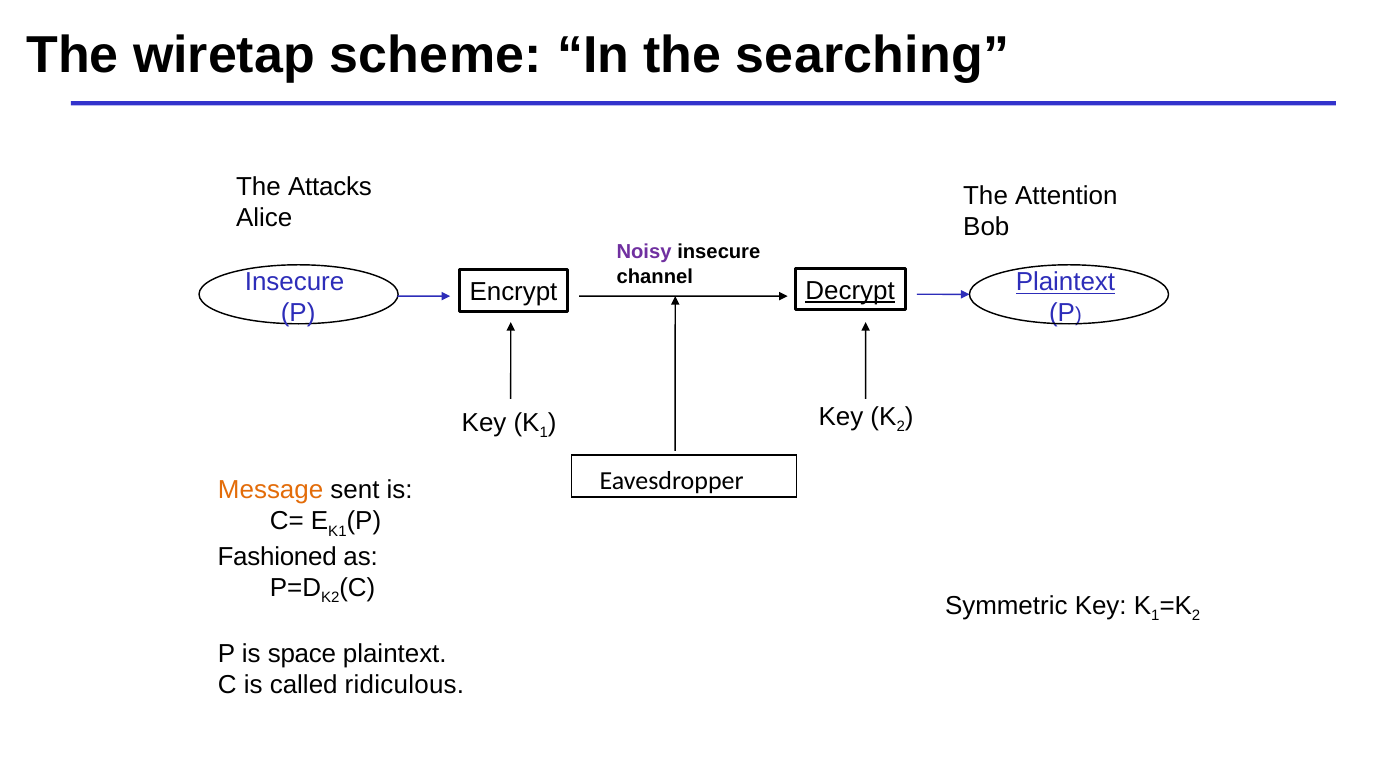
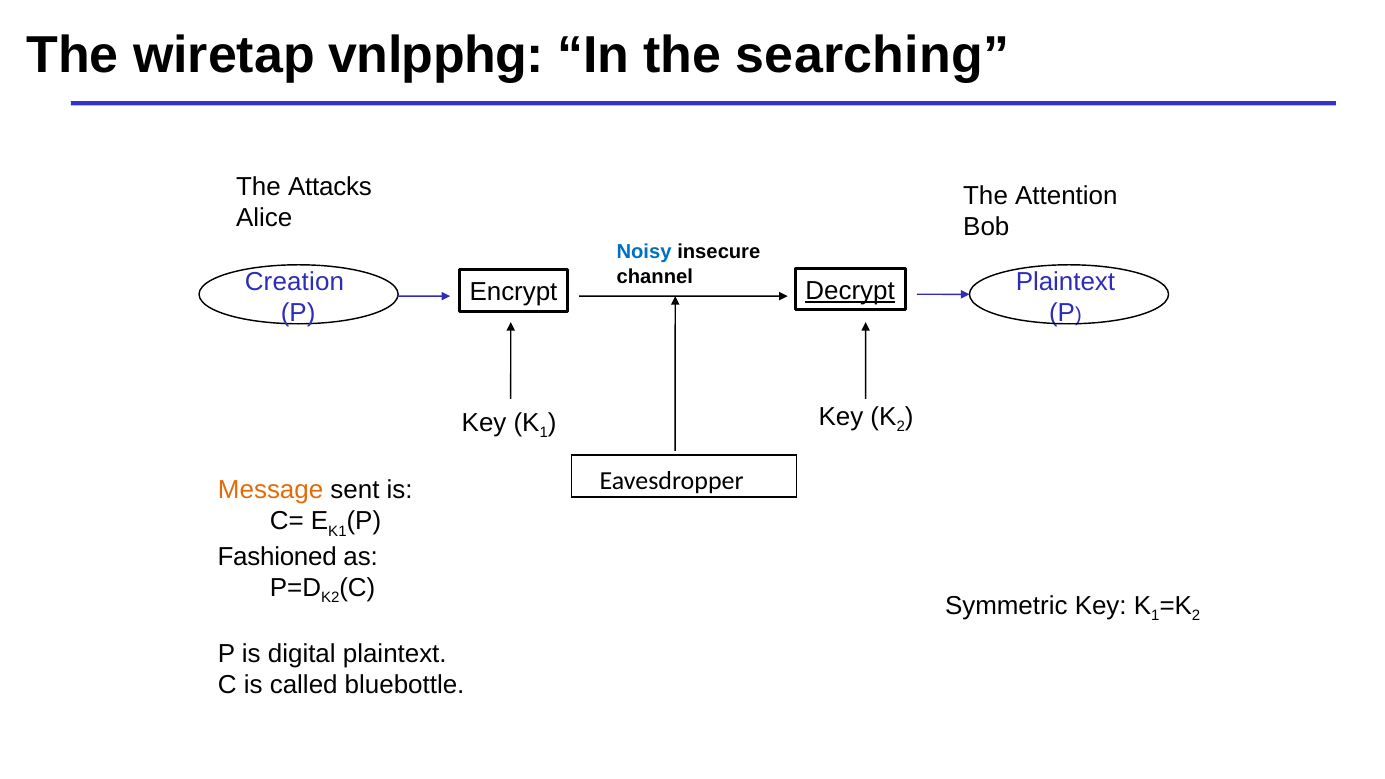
scheme: scheme -> vnlpphg
Noisy colour: purple -> blue
Insecure at (295, 282): Insecure -> Creation
Plaintext at (1065, 282) underline: present -> none
space: space -> digital
ridiculous: ridiculous -> bluebottle
